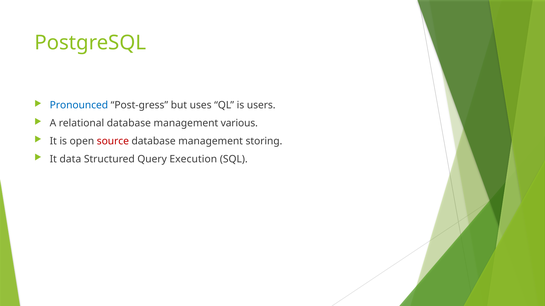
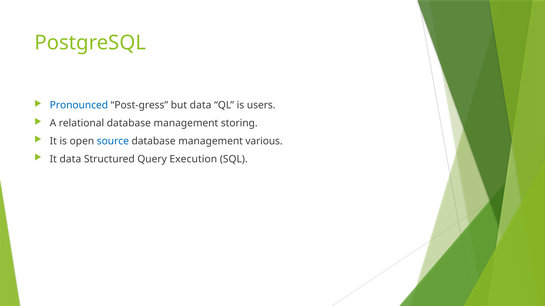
but uses: uses -> data
various: various -> storing
source colour: red -> blue
storing: storing -> various
